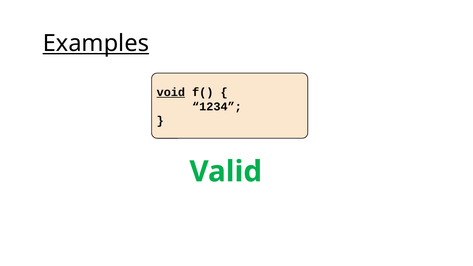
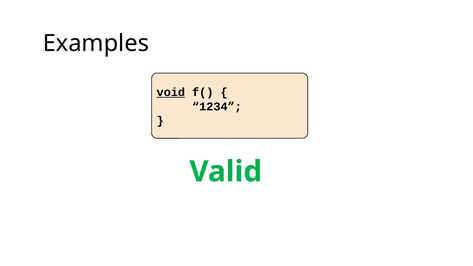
Examples underline: present -> none
